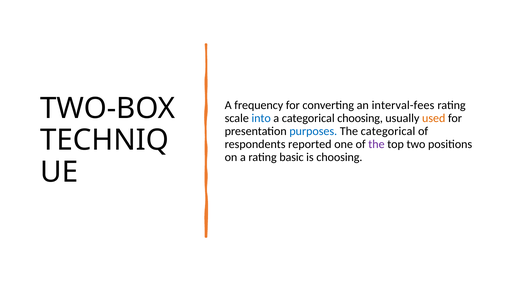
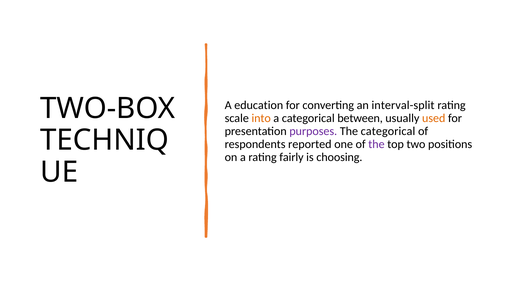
frequency: frequency -> education
interval-fees: interval-fees -> interval-split
into colour: blue -> orange
categorical choosing: choosing -> between
purposes colour: blue -> purple
basic: basic -> fairly
